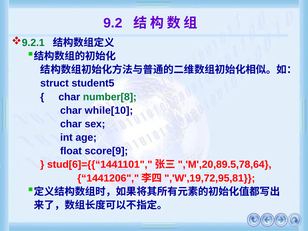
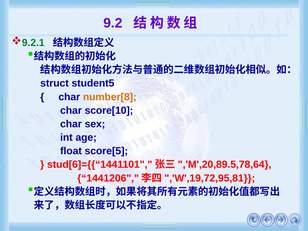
number[8 colour: green -> orange
while[10: while[10 -> score[10
score[9: score[9 -> score[5
